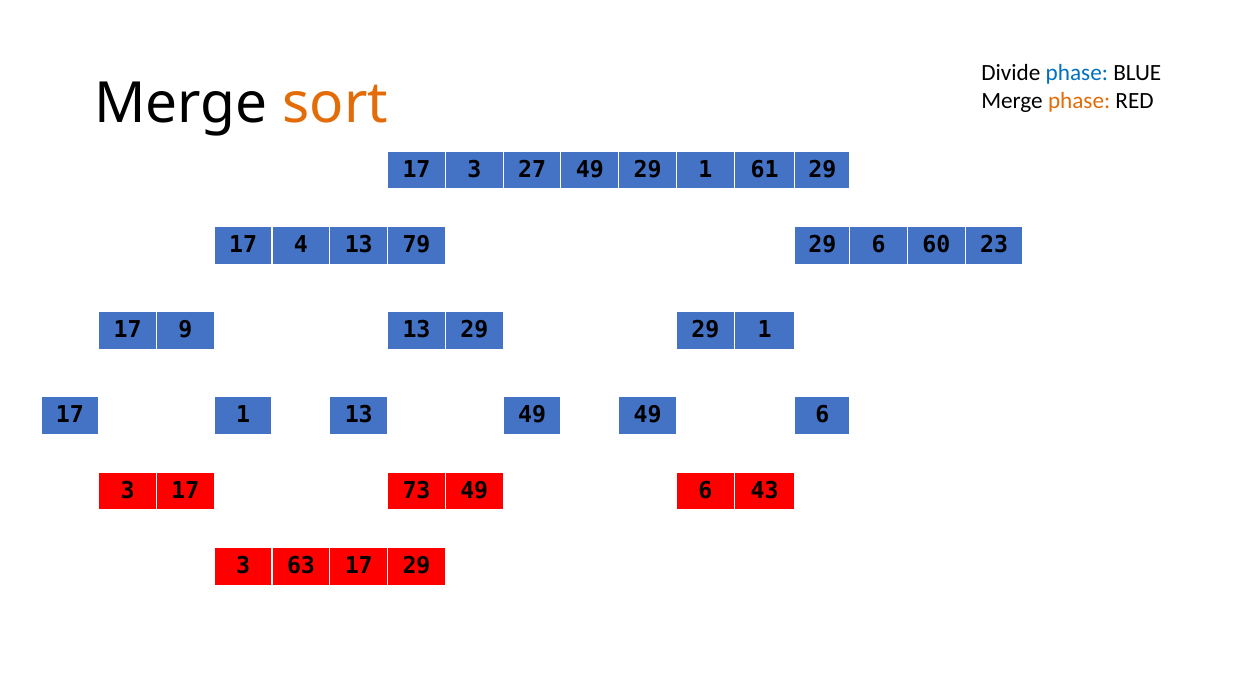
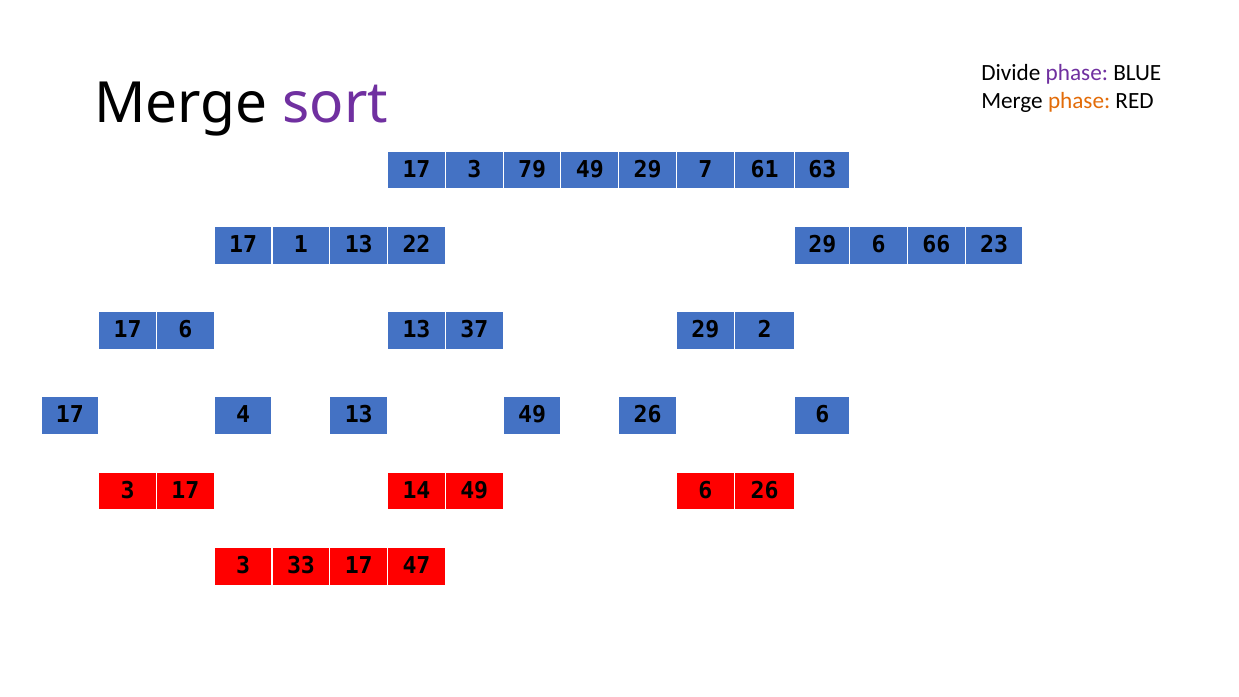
phase at (1077, 73) colour: blue -> purple
sort colour: orange -> purple
27: 27 -> 79
49 29 1: 1 -> 7
61 29: 29 -> 63
4: 4 -> 1
79: 79 -> 22
60: 60 -> 66
17 9: 9 -> 6
13 29: 29 -> 37
1 at (765, 330): 1 -> 2
17 1: 1 -> 4
49 49: 49 -> 26
73: 73 -> 14
6 43: 43 -> 26
63: 63 -> 33
17 29: 29 -> 47
